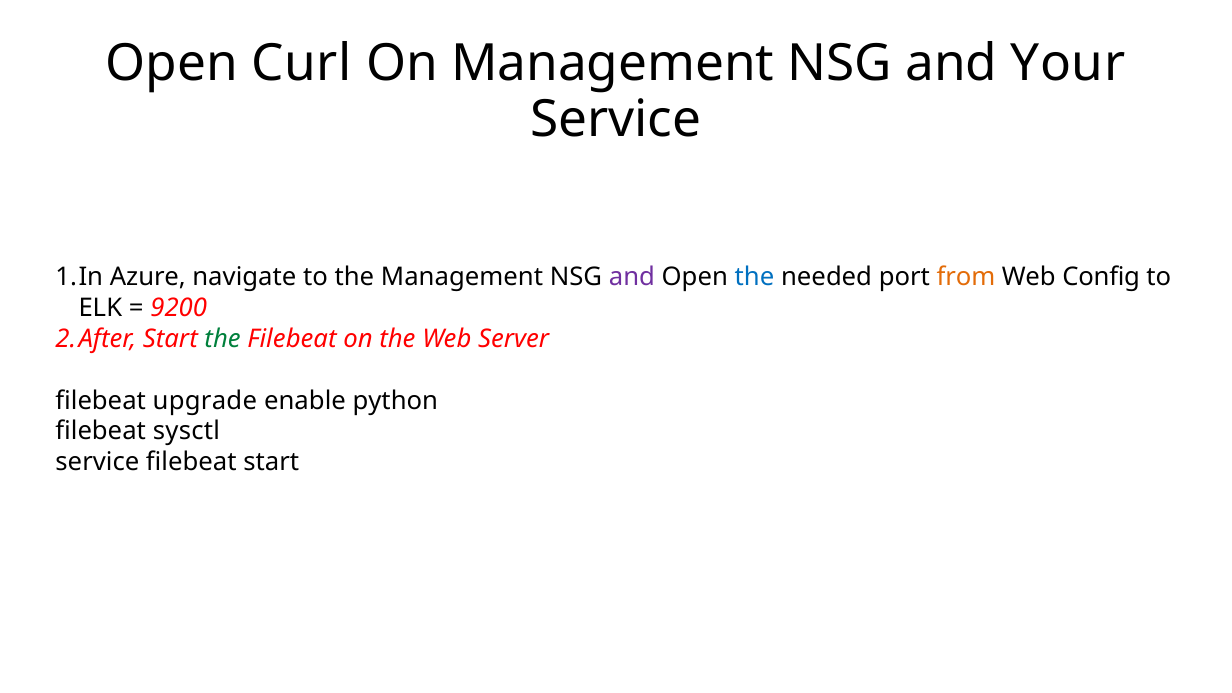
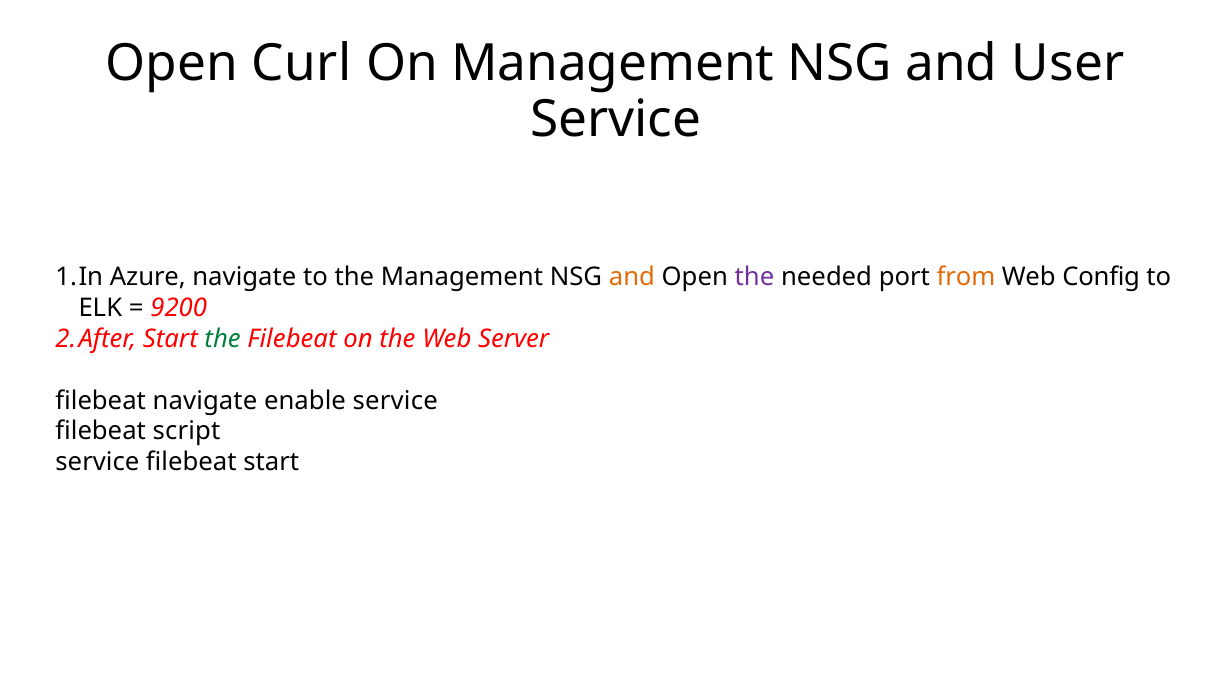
Your: Your -> User
and at (632, 277) colour: purple -> orange
the at (754, 277) colour: blue -> purple
filebeat upgrade: upgrade -> navigate
enable python: python -> service
sysctl: sysctl -> script
